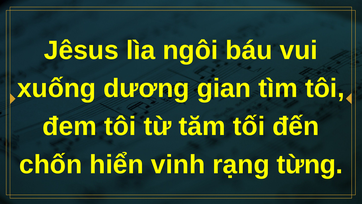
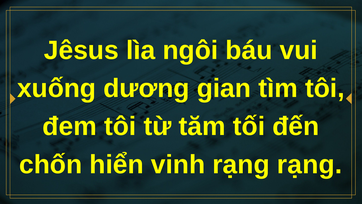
rạng từng: từng -> rạng
